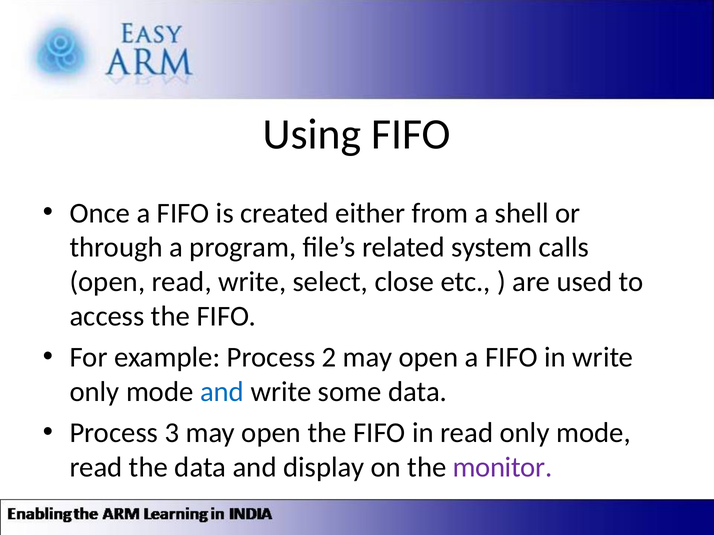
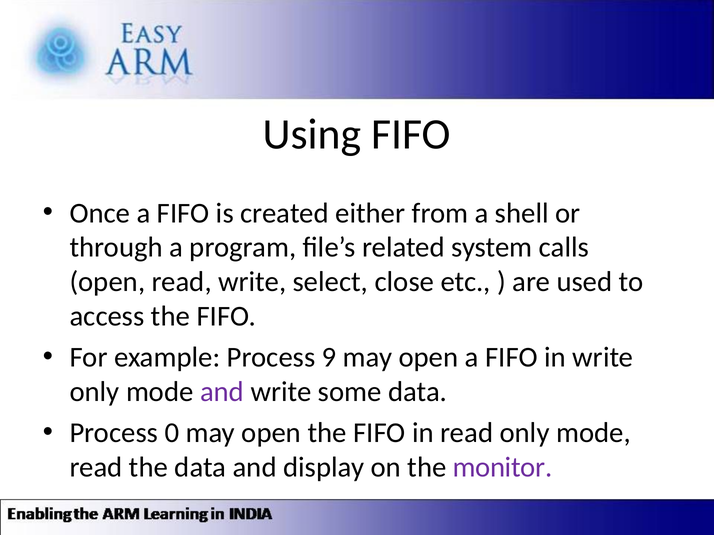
2: 2 -> 9
and at (222, 392) colour: blue -> purple
3: 3 -> 0
